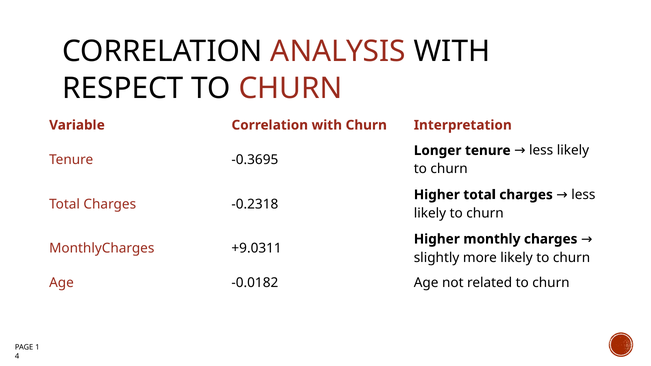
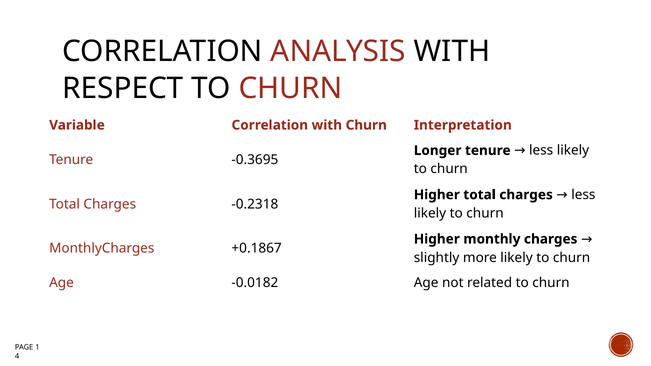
+9.0311: +9.0311 -> +0.1867
